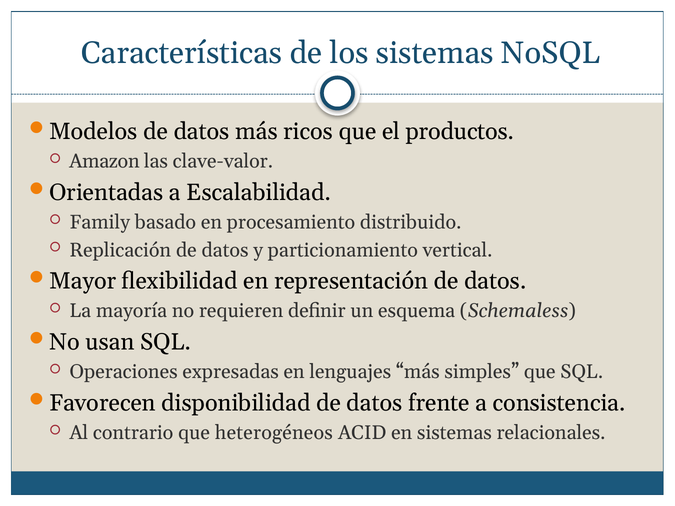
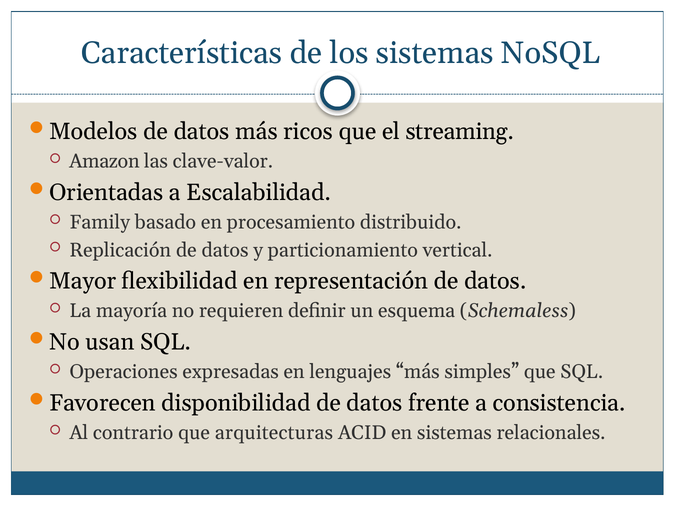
productos: productos -> streaming
heterogéneos: heterogéneos -> arquitecturas
